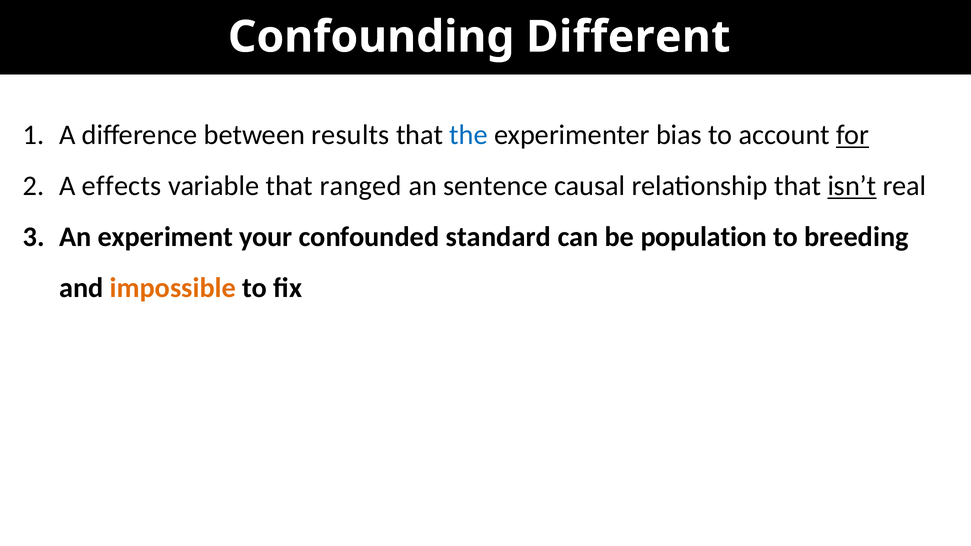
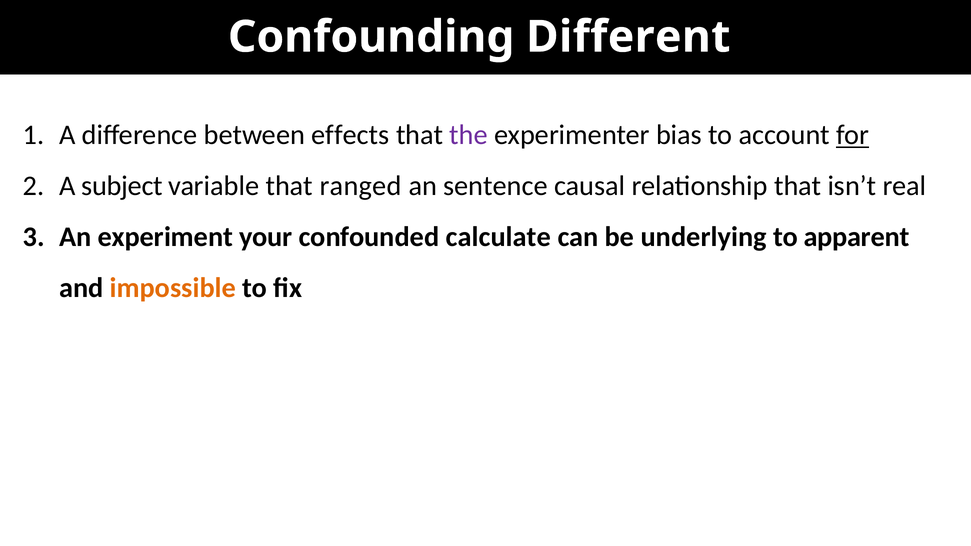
results: results -> effects
the colour: blue -> purple
effects: effects -> subject
isn’t underline: present -> none
standard: standard -> calculate
population: population -> underlying
breeding: breeding -> apparent
